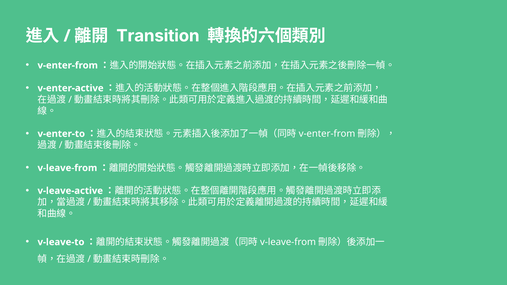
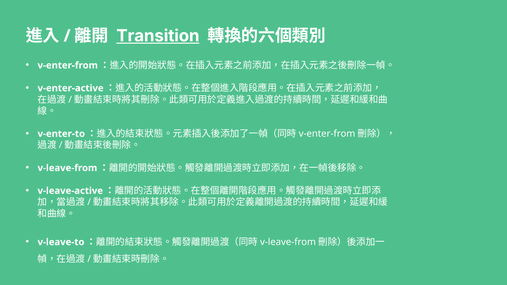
Transition underline: none -> present
